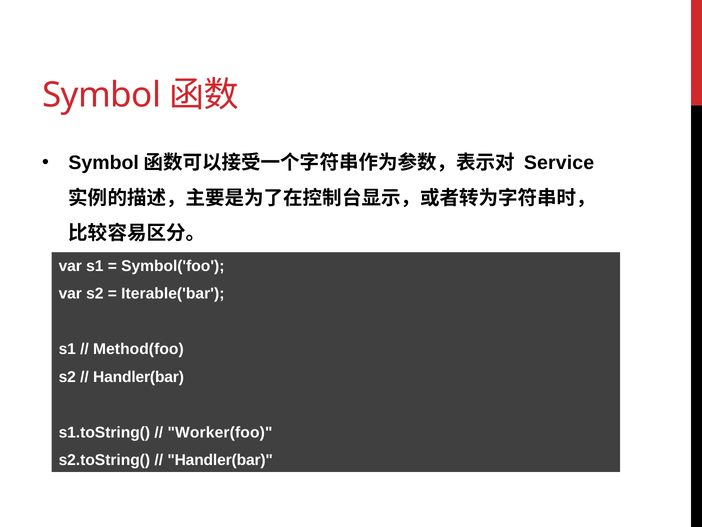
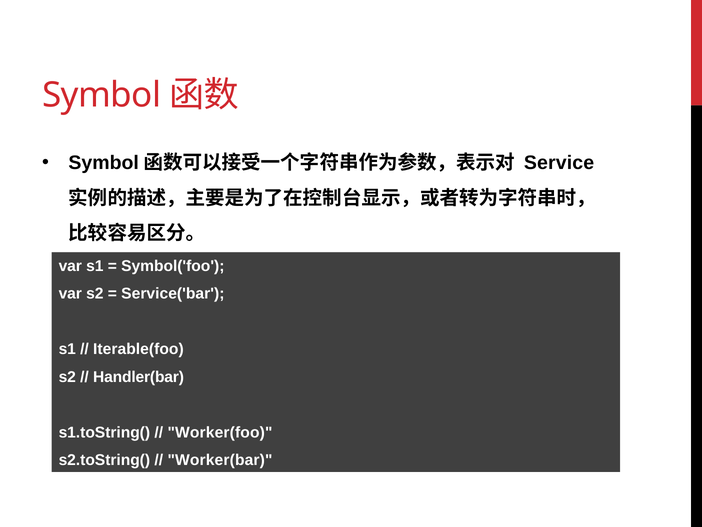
Iterable('bar: Iterable('bar -> Service('bar
Method(foo: Method(foo -> Iterable(foo
Handler(bar at (220, 460): Handler(bar -> Worker(bar
